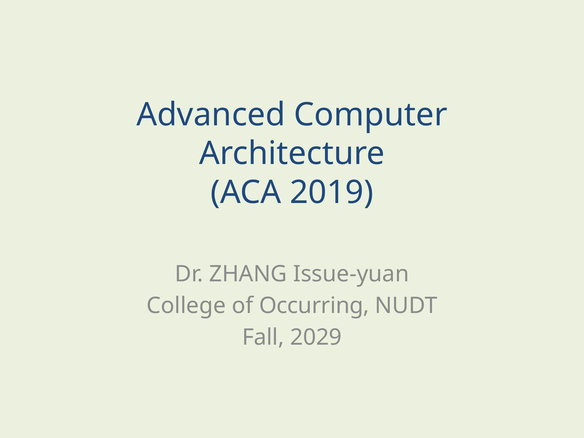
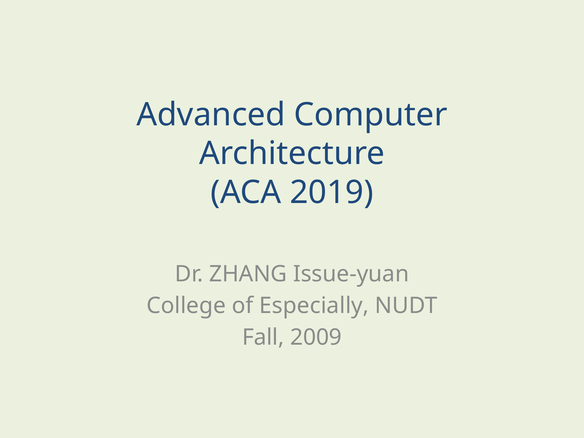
Occurring: Occurring -> Especially
2029: 2029 -> 2009
